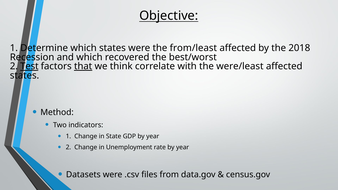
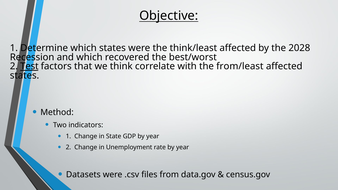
from/least: from/least -> think/least
2018: 2018 -> 2028
that underline: present -> none
were/least: were/least -> from/least
